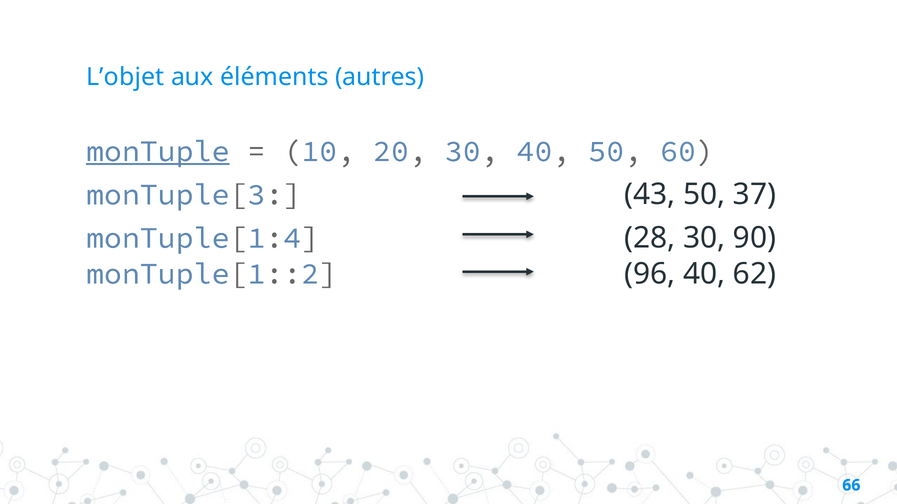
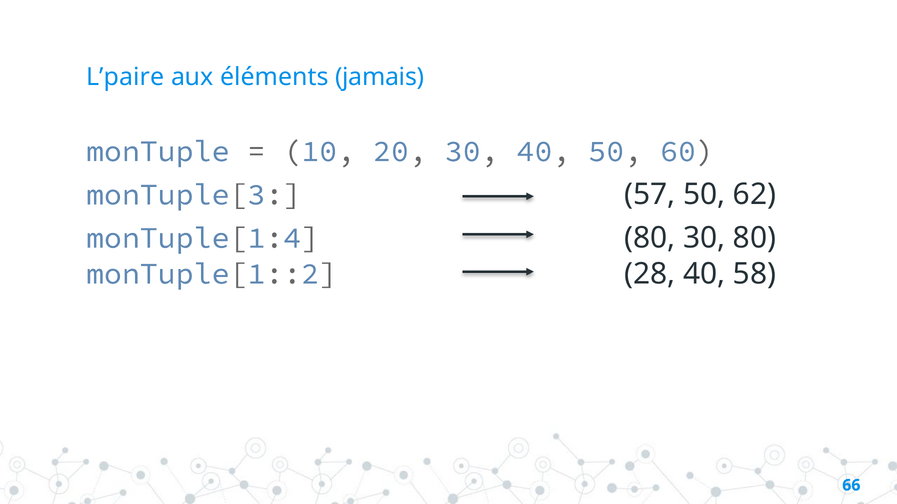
L’objet: L’objet -> L’paire
autres: autres -> jamais
monTuple underline: present -> none
43: 43 -> 57
37: 37 -> 62
monTuple[1:4 28: 28 -> 80
30 90: 90 -> 80
96: 96 -> 28
62: 62 -> 58
